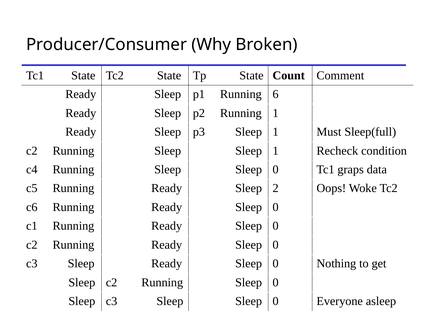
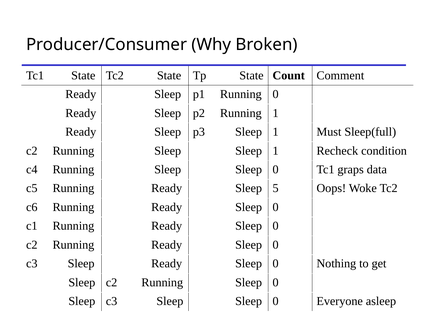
Running 6: 6 -> 0
2: 2 -> 5
